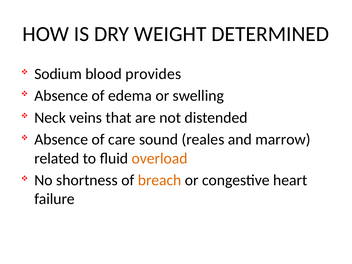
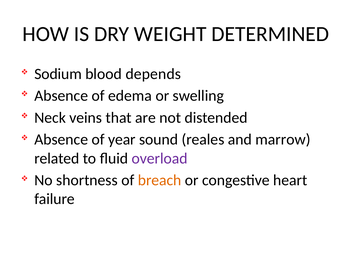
provides: provides -> depends
care: care -> year
overload colour: orange -> purple
